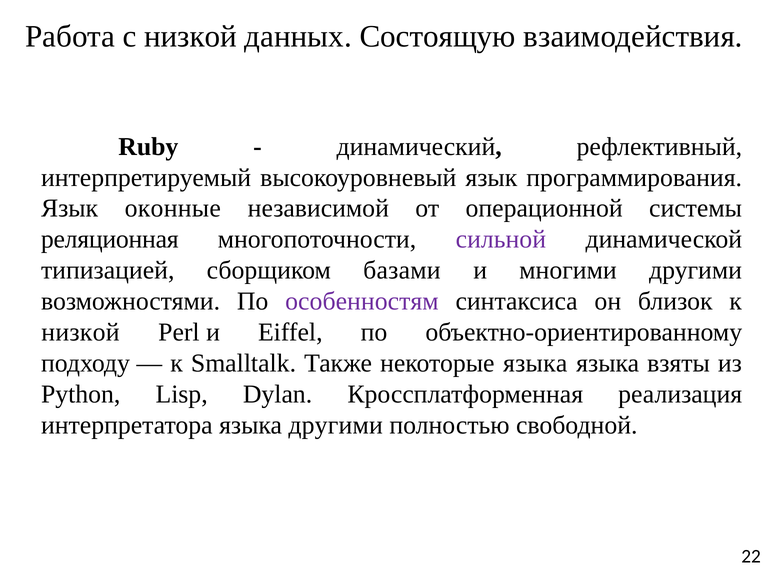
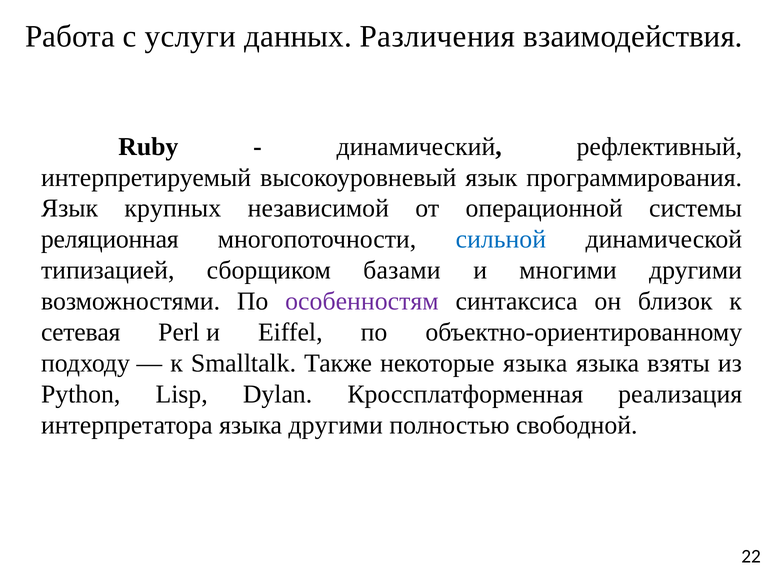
с низкой: низкой -> услуги
Состоящую: Состоящую -> Различения
оконные: оконные -> крупных
сильной colour: purple -> blue
низкой at (80, 332): низкой -> сетевая
